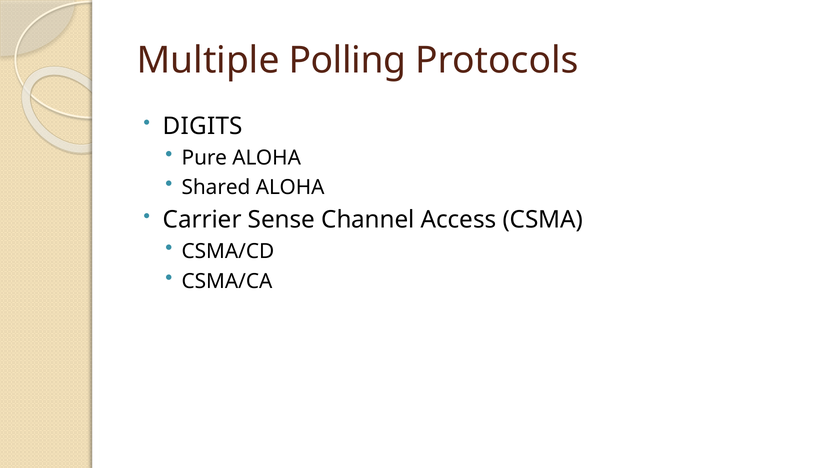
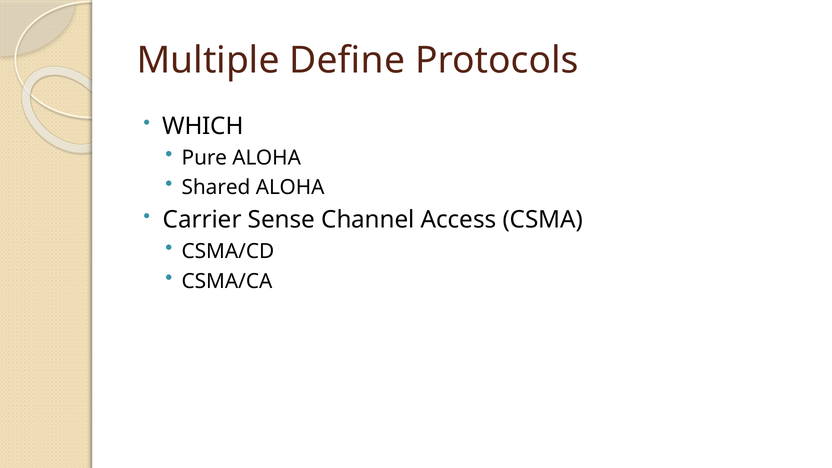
Polling: Polling -> Define
DIGITS: DIGITS -> WHICH
